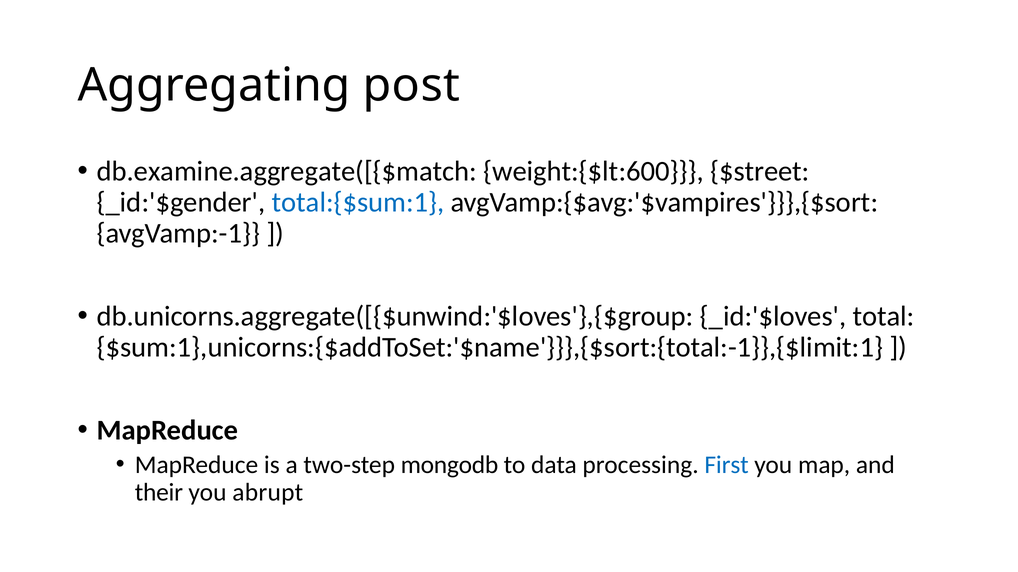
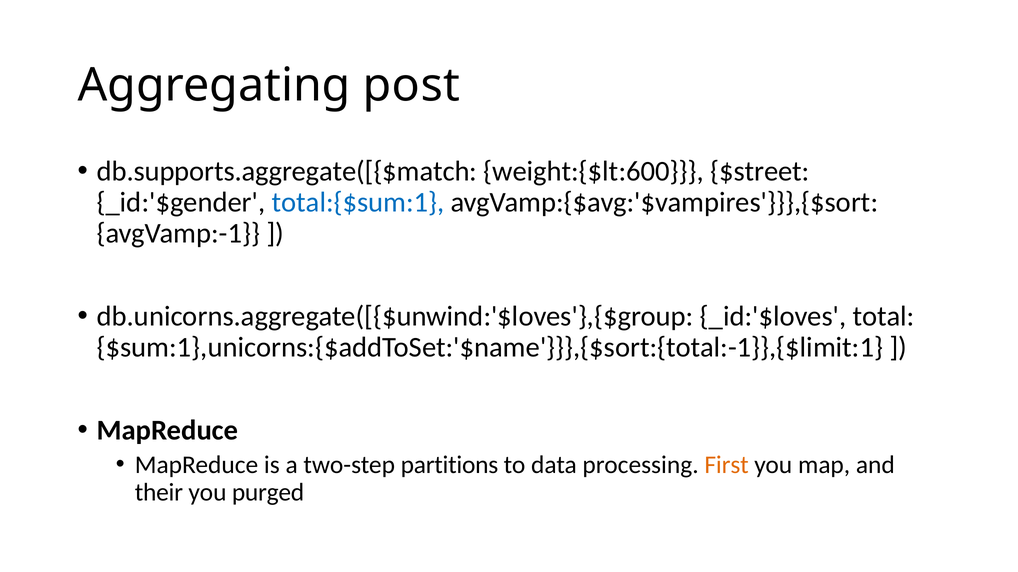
db.examine.aggregate([{$match: db.examine.aggregate([{$match -> db.supports.aggregate([{$match
mongodb: mongodb -> partitions
First colour: blue -> orange
abrupt: abrupt -> purged
